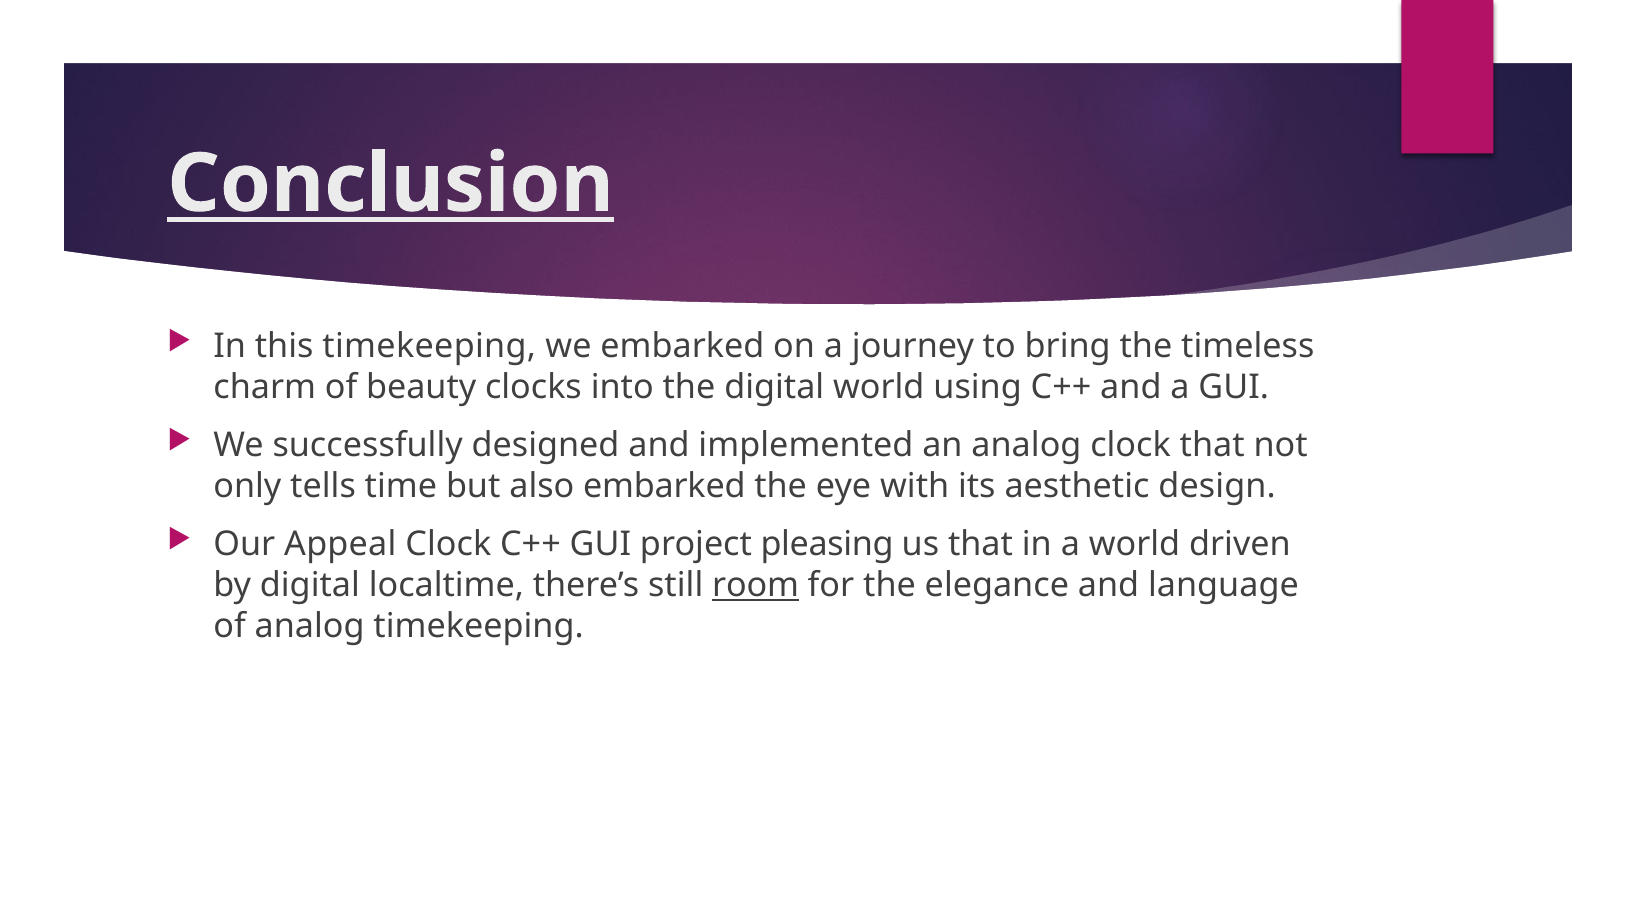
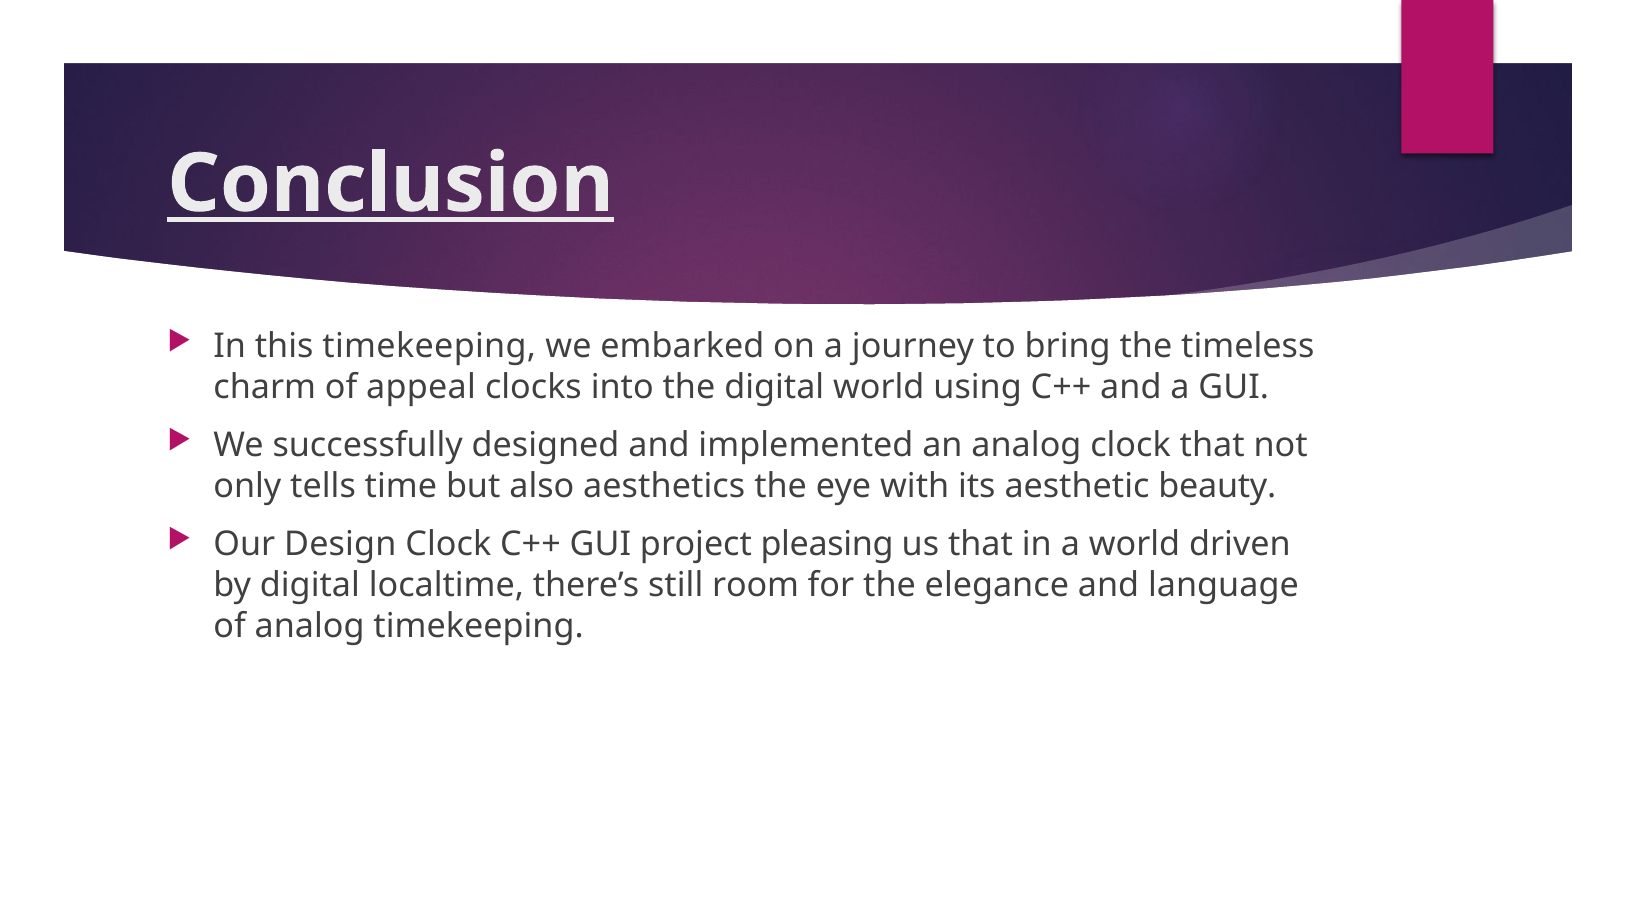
beauty: beauty -> appeal
also embarked: embarked -> aesthetics
design: design -> beauty
Appeal: Appeal -> Design
room underline: present -> none
